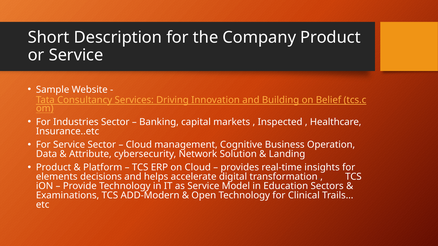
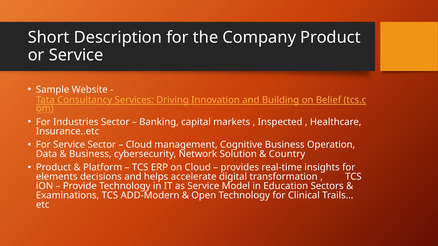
Attribute at (90, 154): Attribute -> Business
Landing: Landing -> Country
